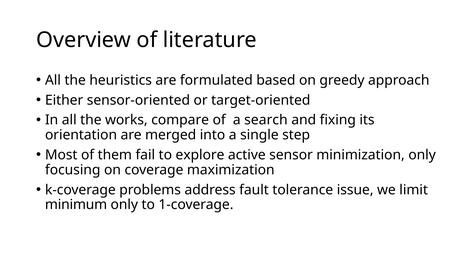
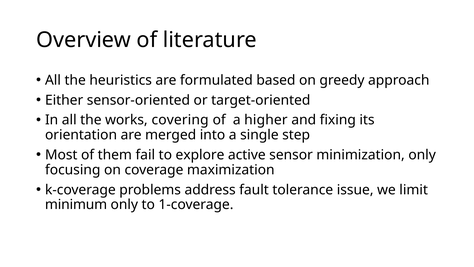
compare: compare -> covering
search: search -> higher
